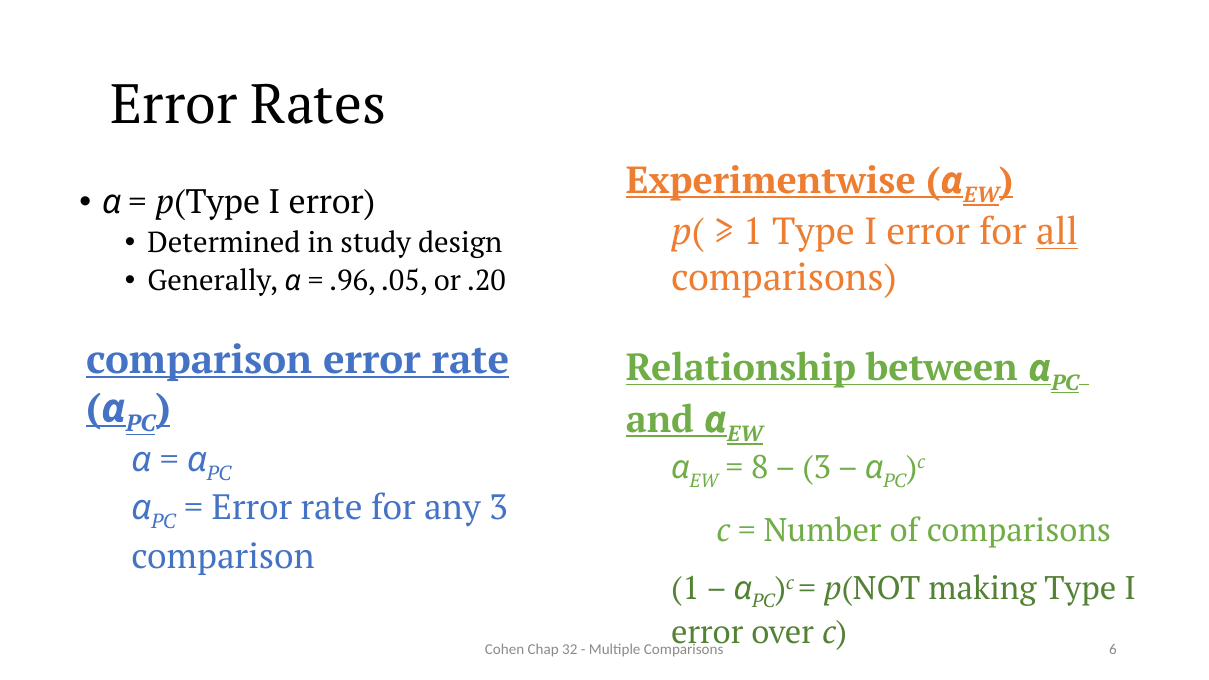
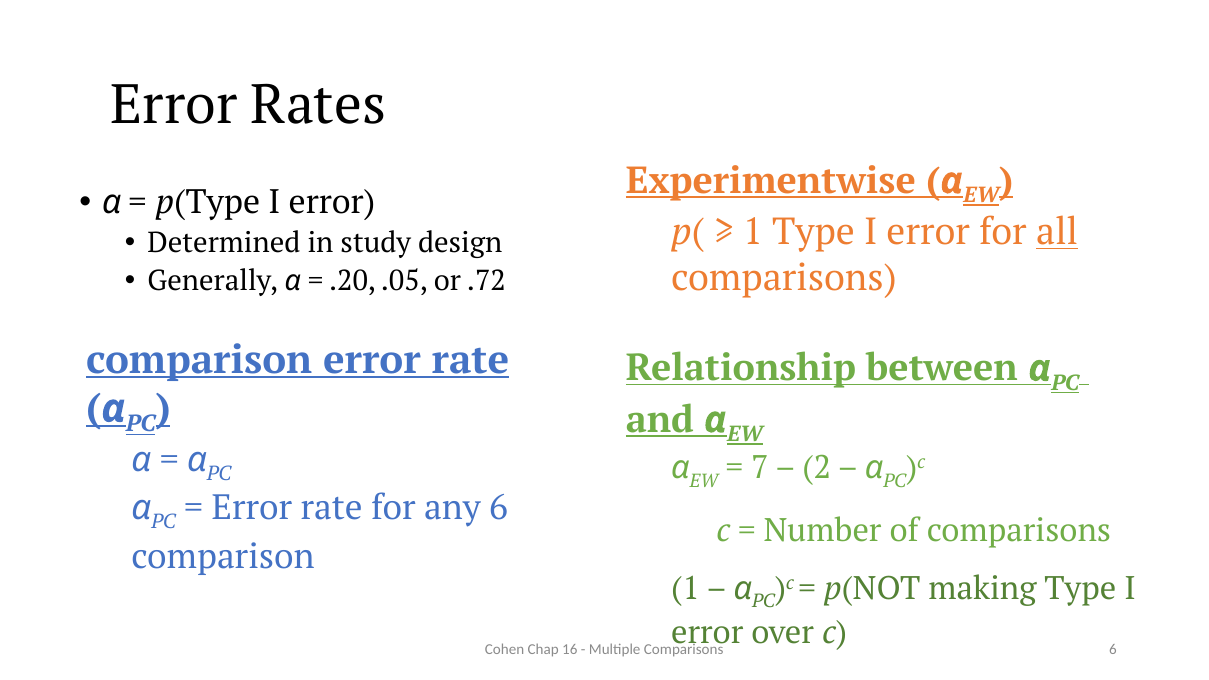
.96: .96 -> .20
.20: .20 -> .72
8: 8 -> 7
3 at (817, 468): 3 -> 2
any 3: 3 -> 6
32: 32 -> 16
